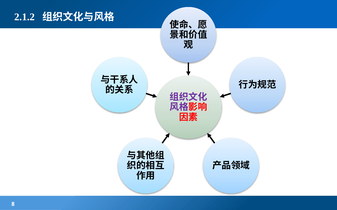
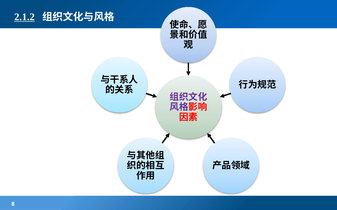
2.1.2 underline: none -> present
